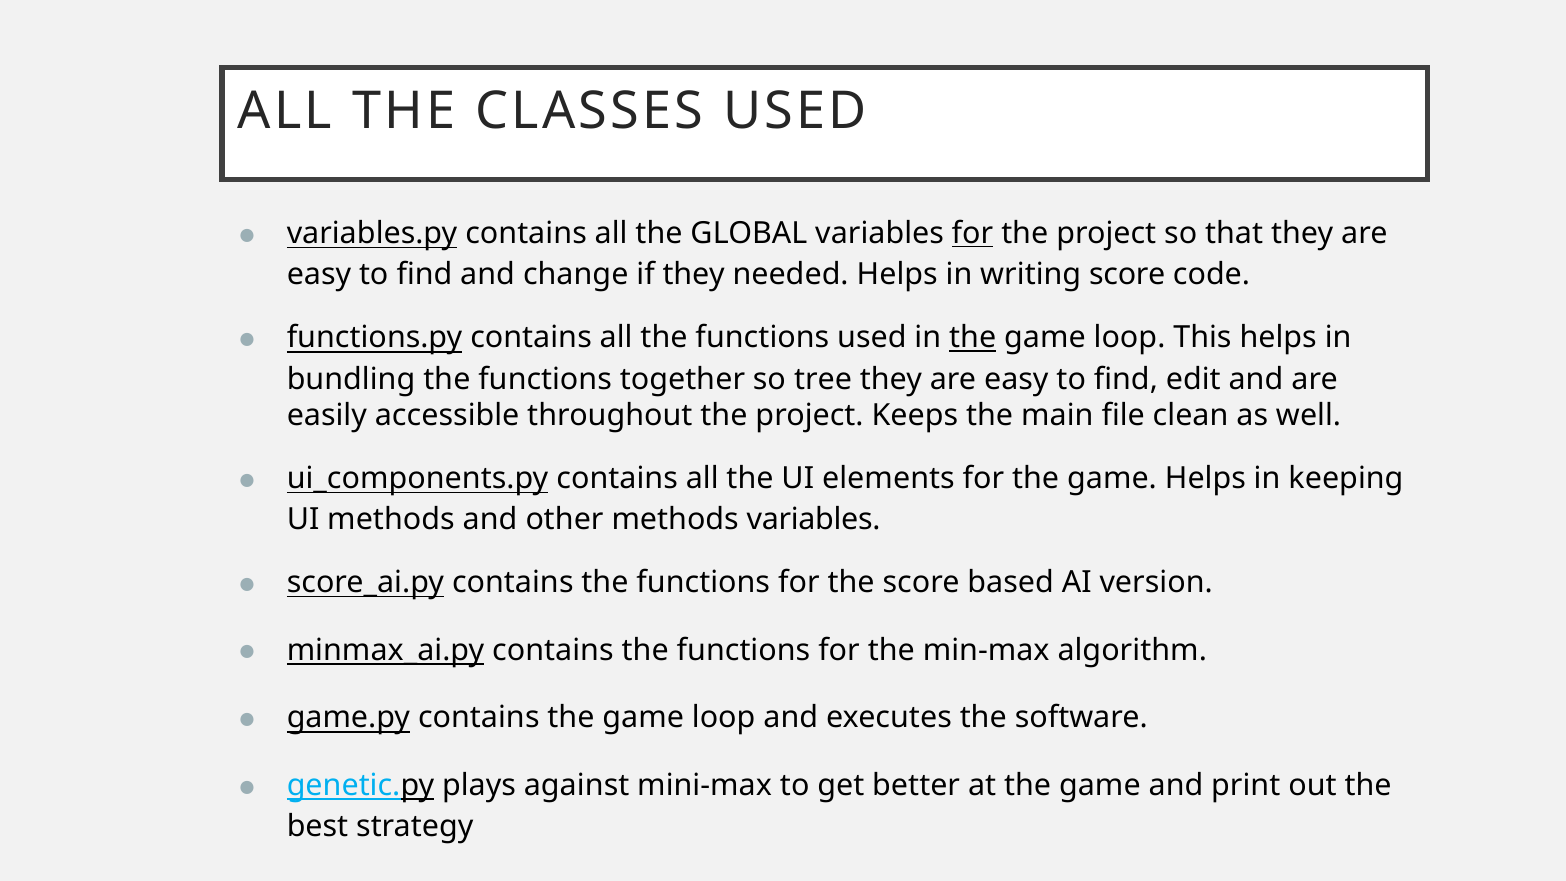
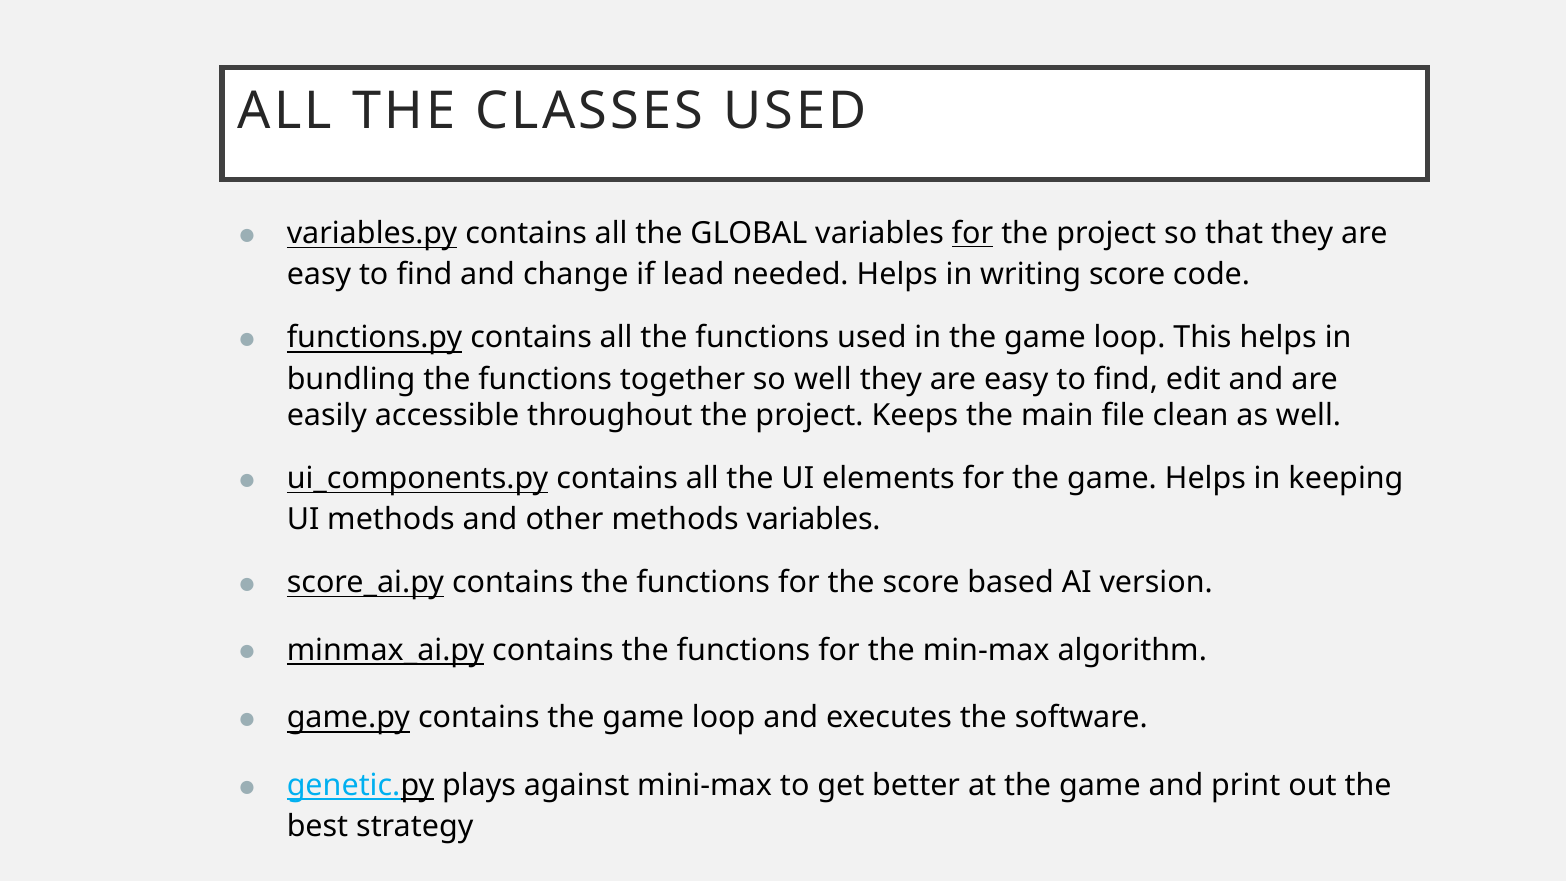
if they: they -> lead
the at (973, 338) underline: present -> none
so tree: tree -> well
